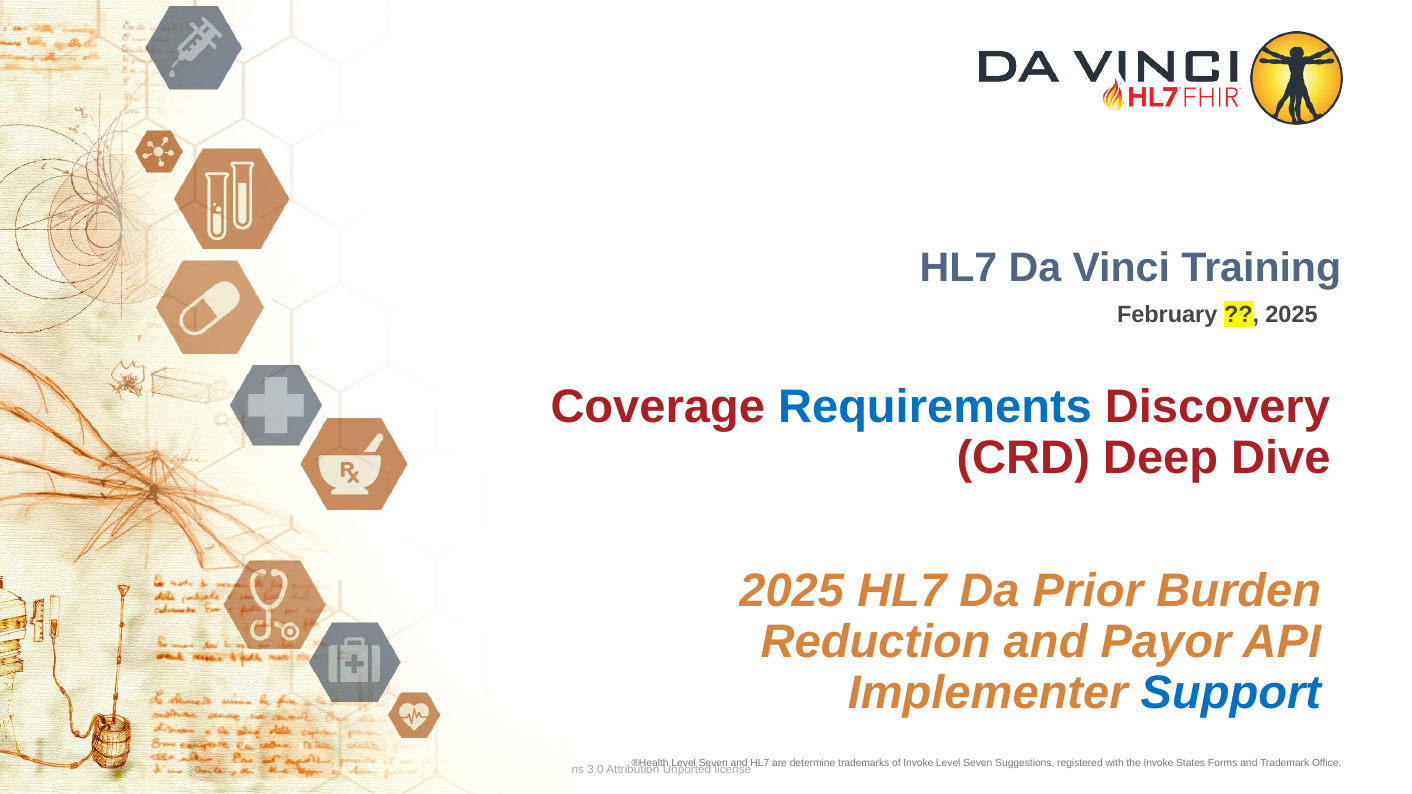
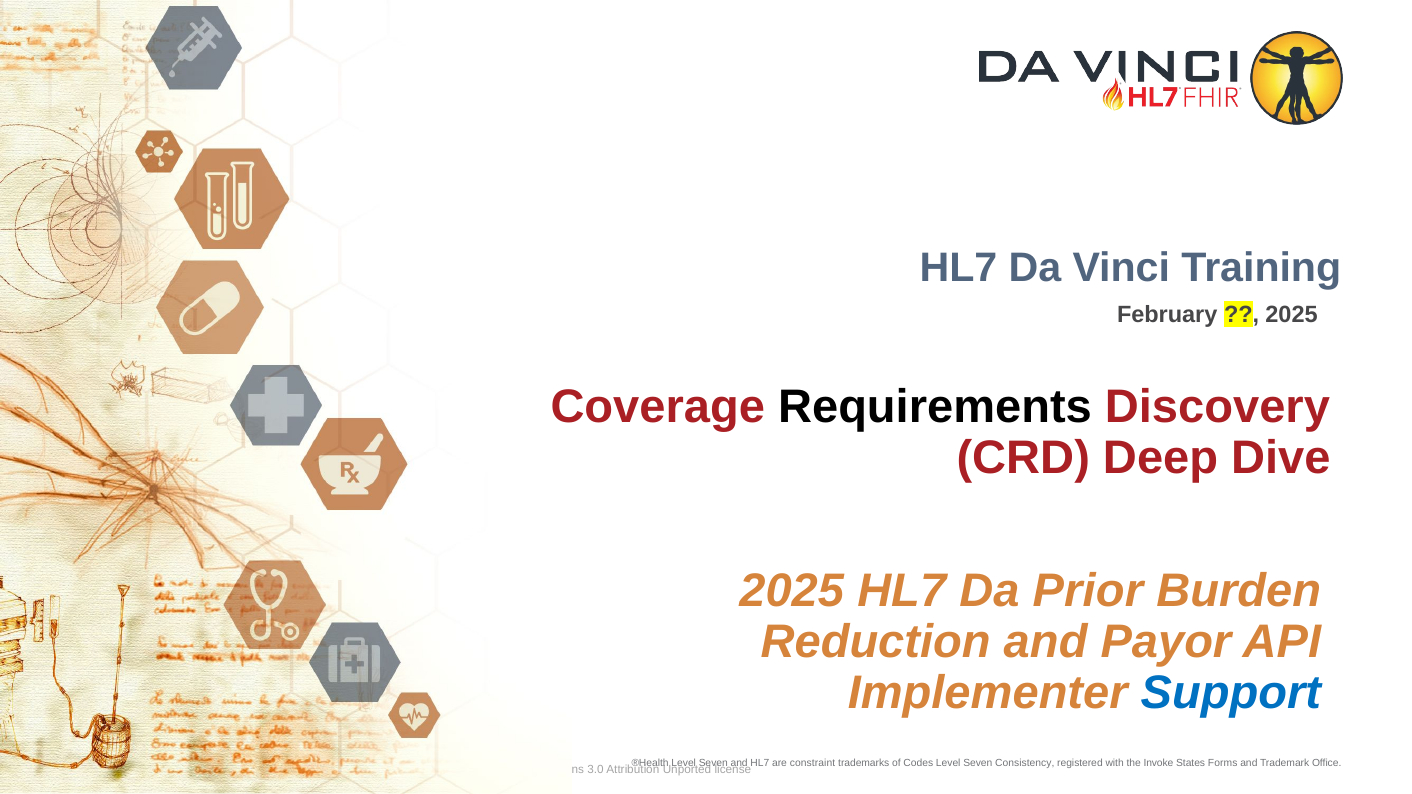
Requirements colour: blue -> black
determine: determine -> constraint
of Invoke: Invoke -> Codes
Suggestions: Suggestions -> Consistency
